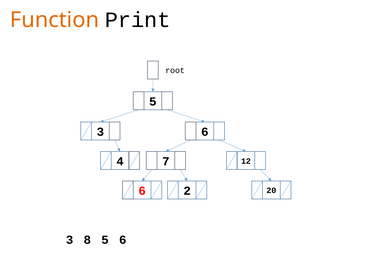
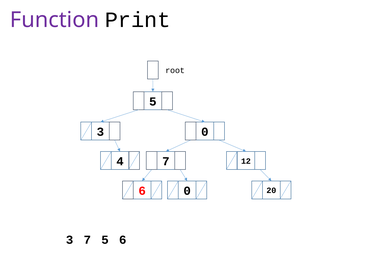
Function colour: orange -> purple
3 6: 6 -> 0
6 2: 2 -> 0
3 8: 8 -> 7
